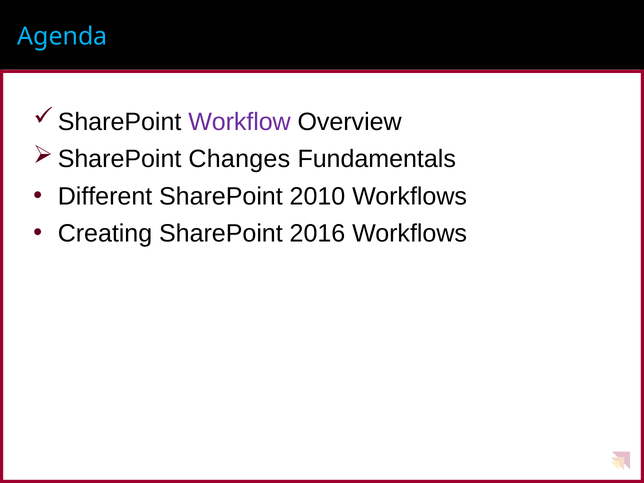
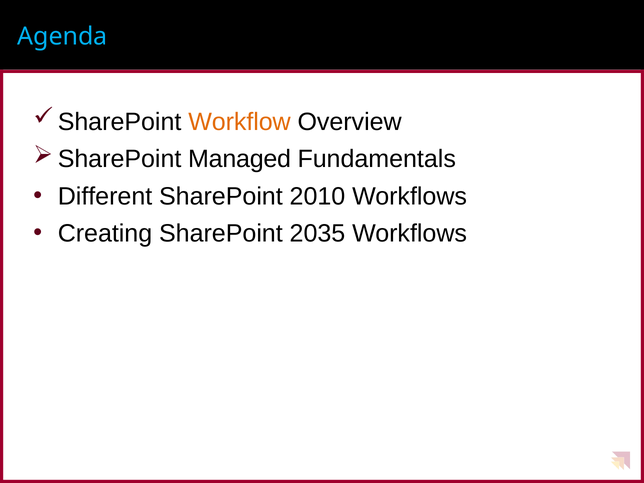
Workflow colour: purple -> orange
Changes: Changes -> Managed
2016: 2016 -> 2035
